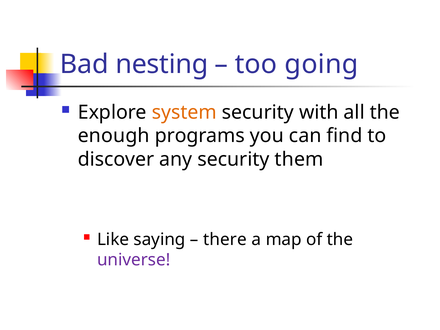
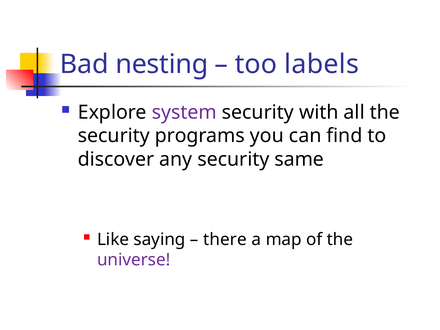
going: going -> labels
system colour: orange -> purple
enough at (114, 136): enough -> security
them: them -> same
